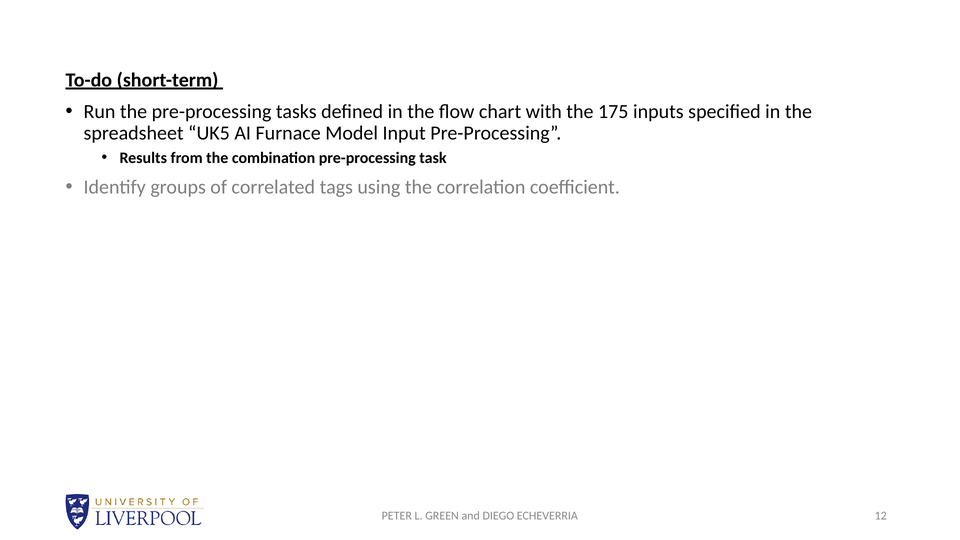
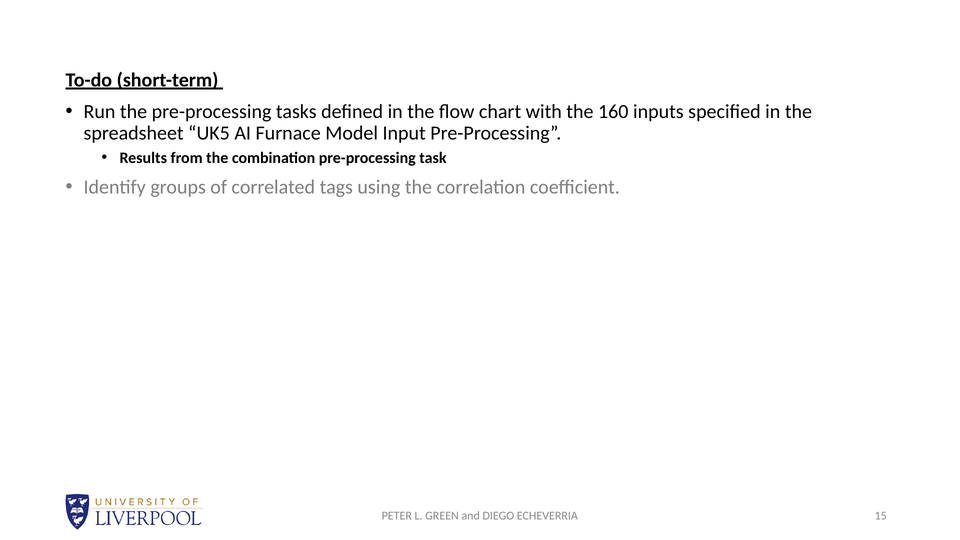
175: 175 -> 160
12: 12 -> 15
